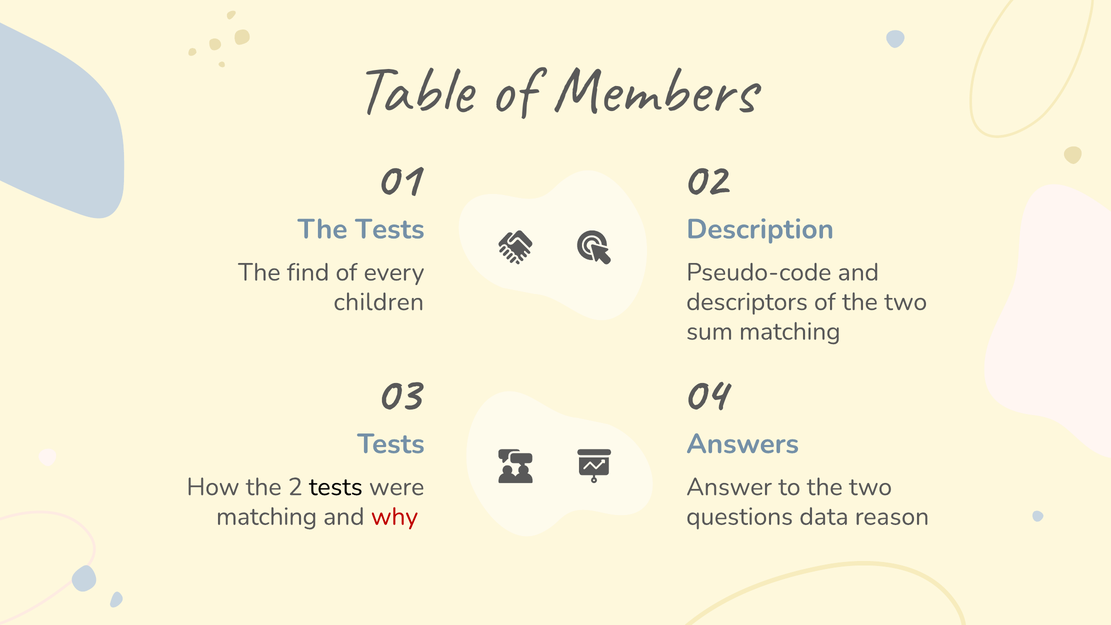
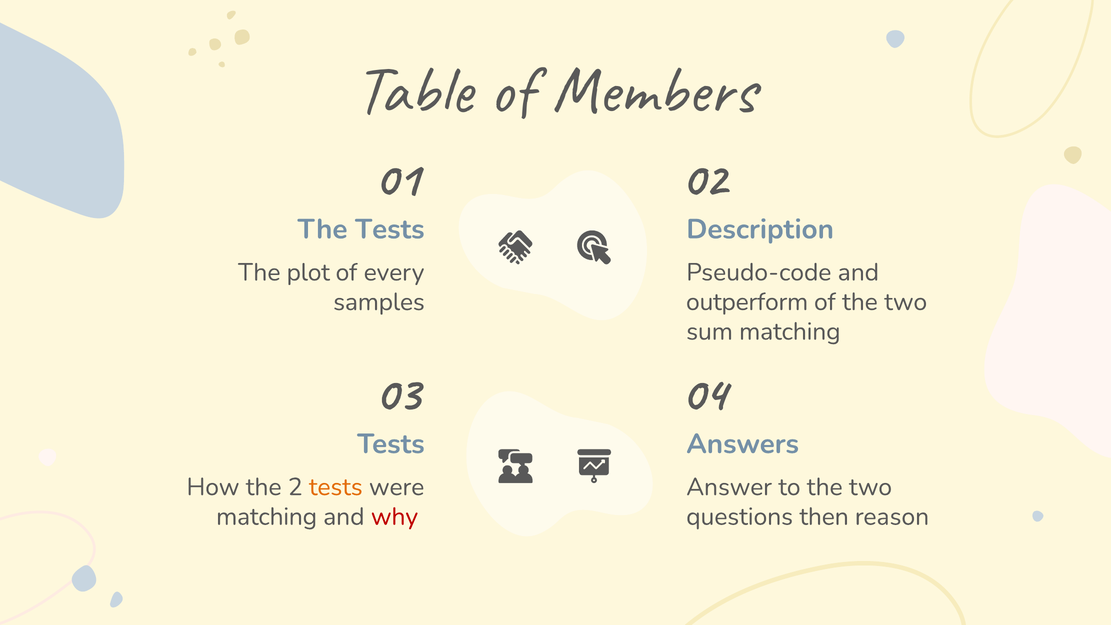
find: find -> plot
descriptors: descriptors -> outperform
children: children -> samples
tests at (336, 487) colour: black -> orange
data: data -> then
